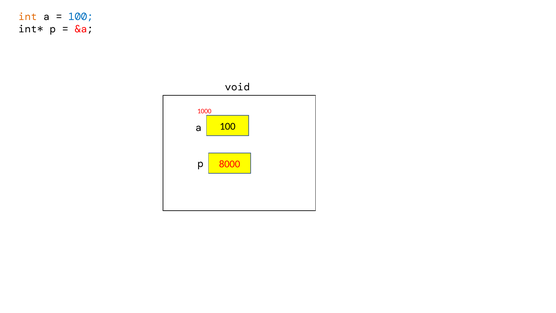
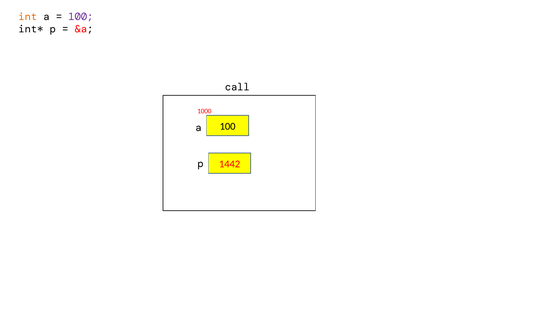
100 at (81, 17) colour: blue -> purple
void: void -> call
8000: 8000 -> 1442
